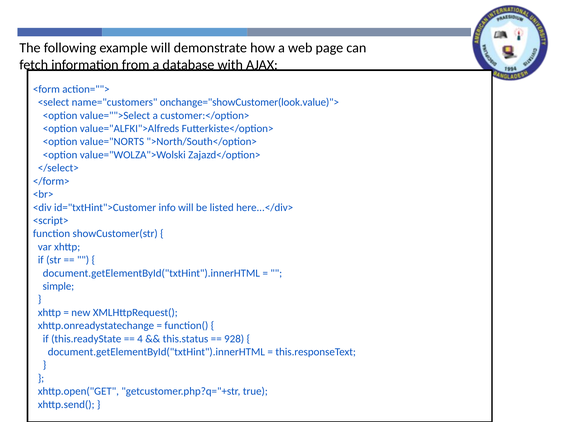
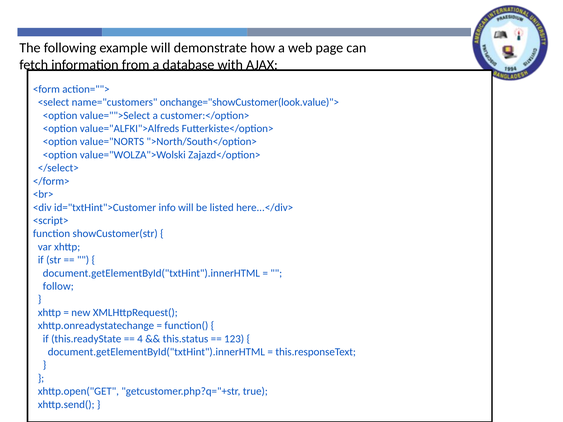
simple: simple -> follow
928: 928 -> 123
